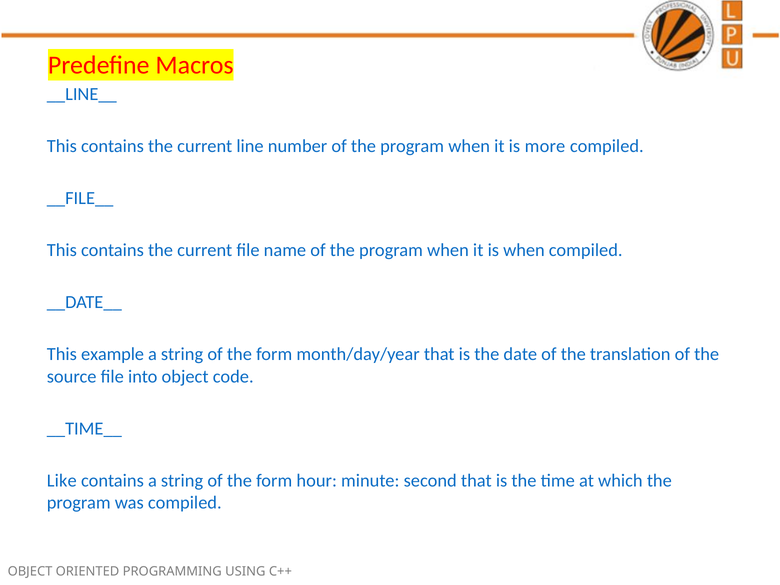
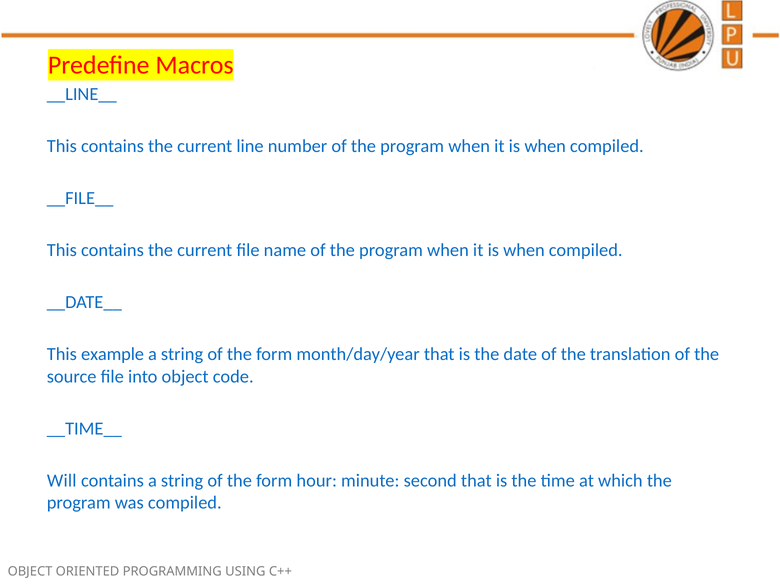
more at (545, 146): more -> when
Like: Like -> Will
